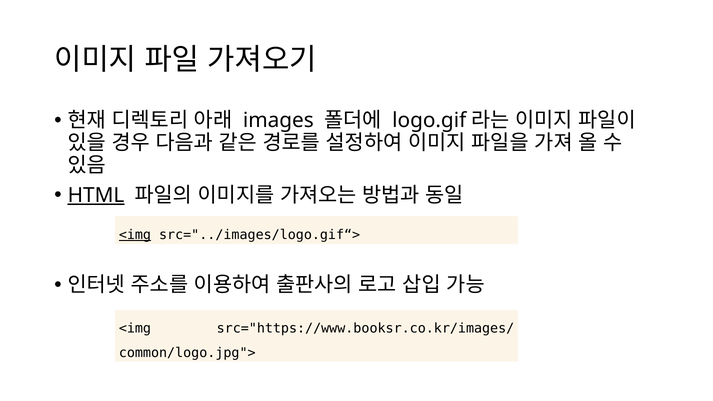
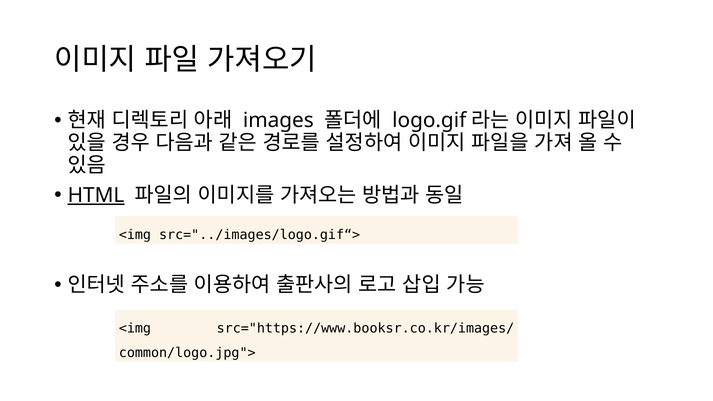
<img at (135, 235) underline: present -> none
